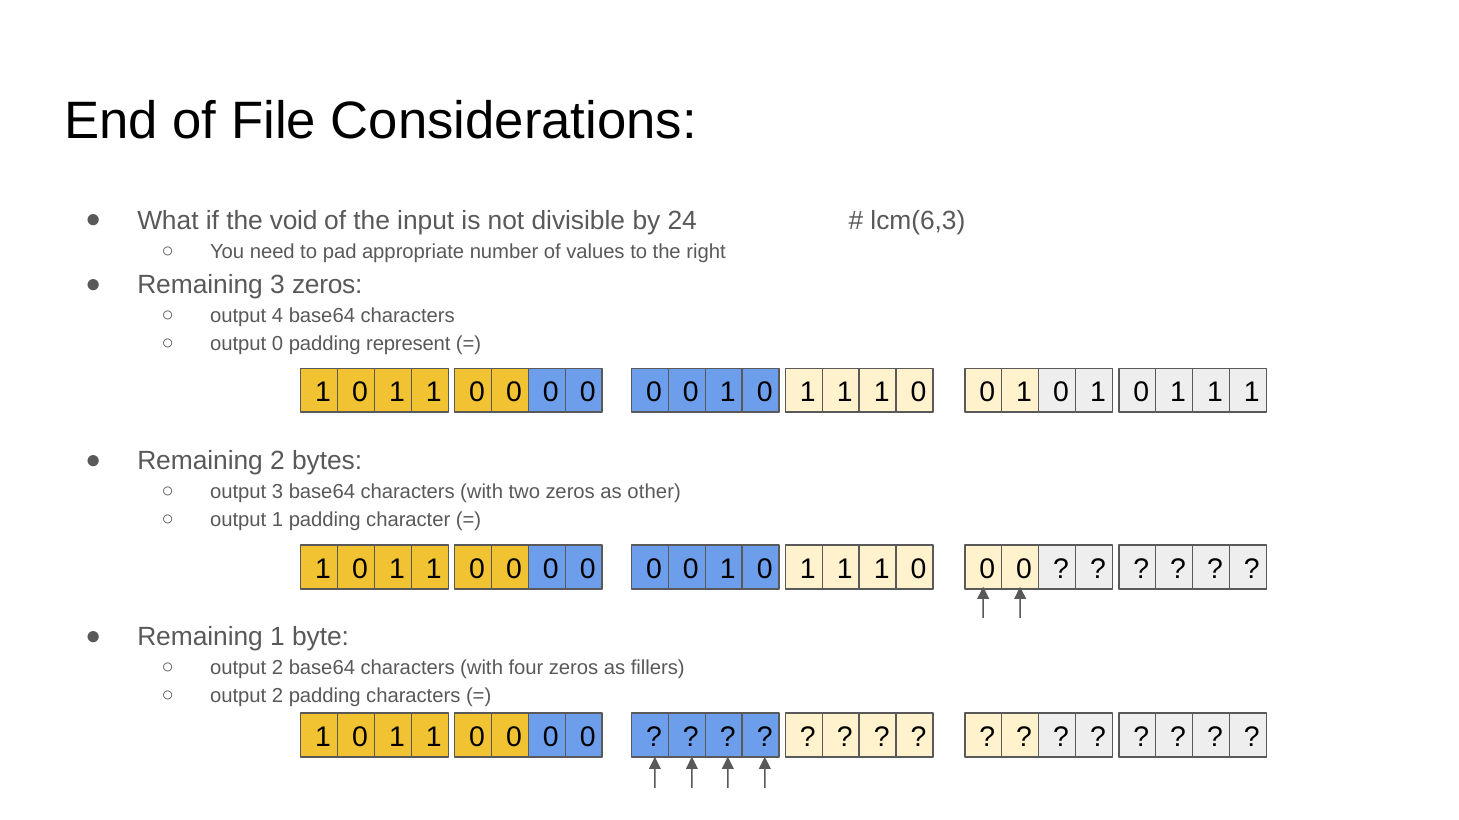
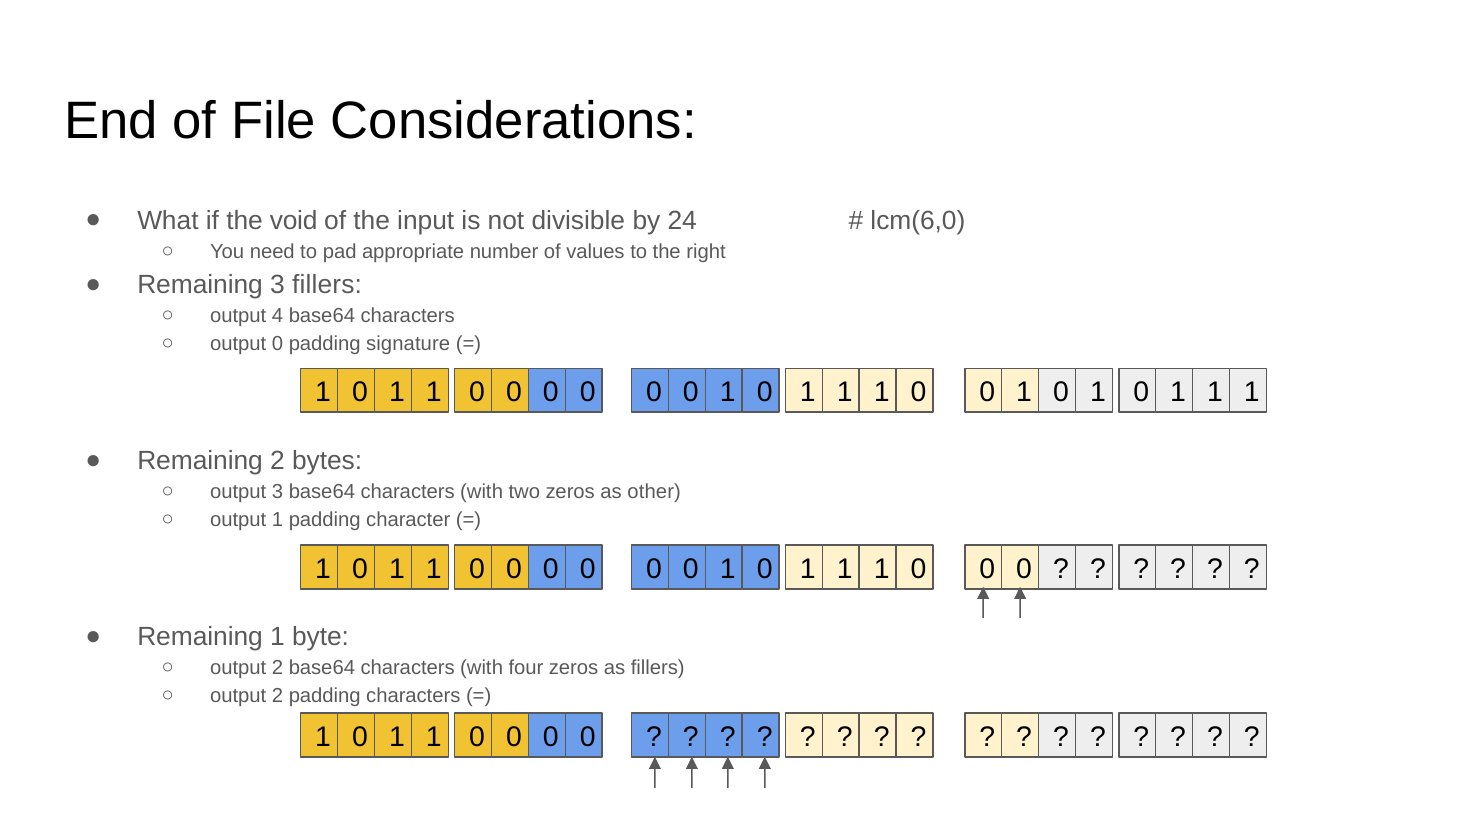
lcm(6,3: lcm(6,3 -> lcm(6,0
3 zeros: zeros -> fillers
represent: represent -> signature
